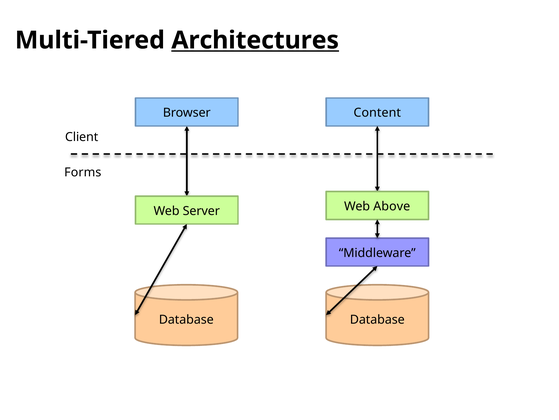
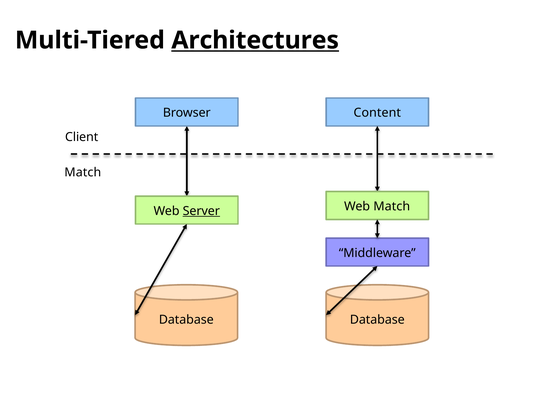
Forms at (83, 172): Forms -> Match
Web Above: Above -> Match
Server underline: none -> present
